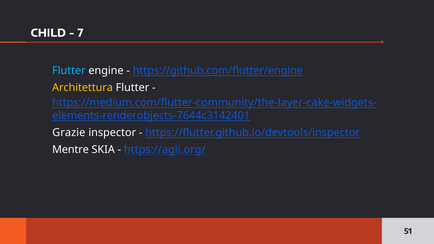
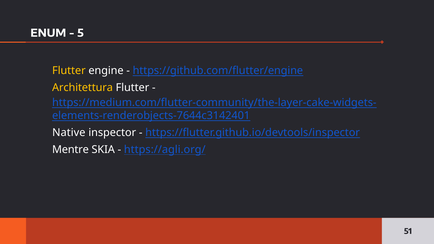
CHILD: CHILD -> ENUM
7: 7 -> 5
Flutter at (69, 71) colour: light blue -> yellow
Grazie: Grazie -> Native
